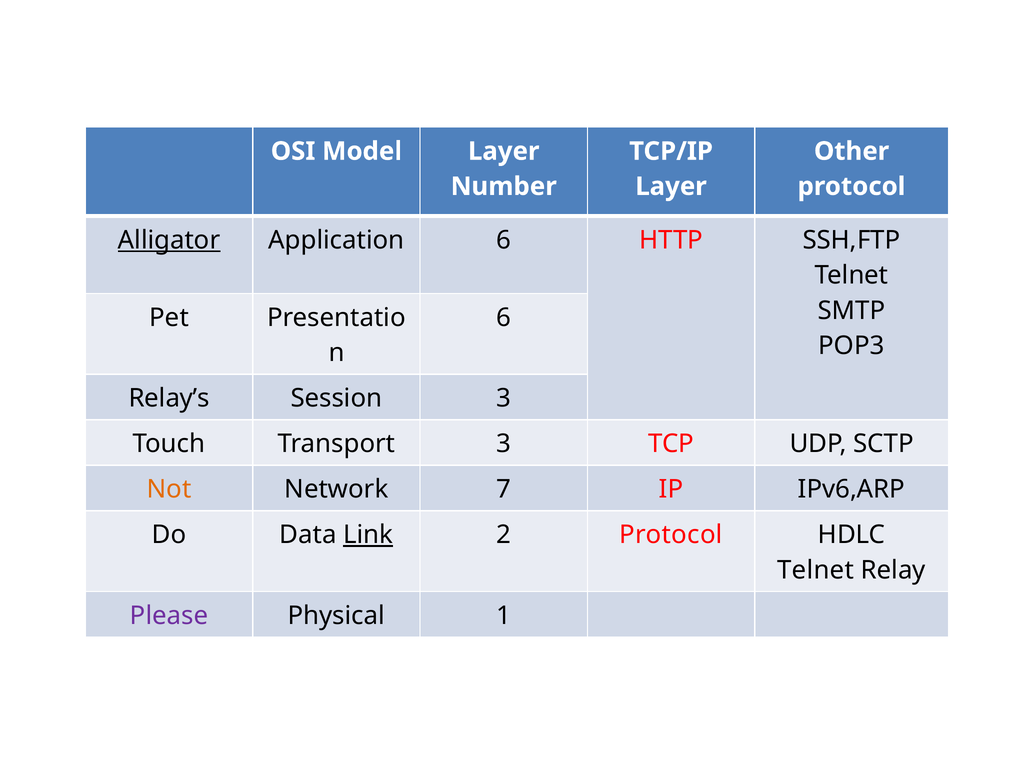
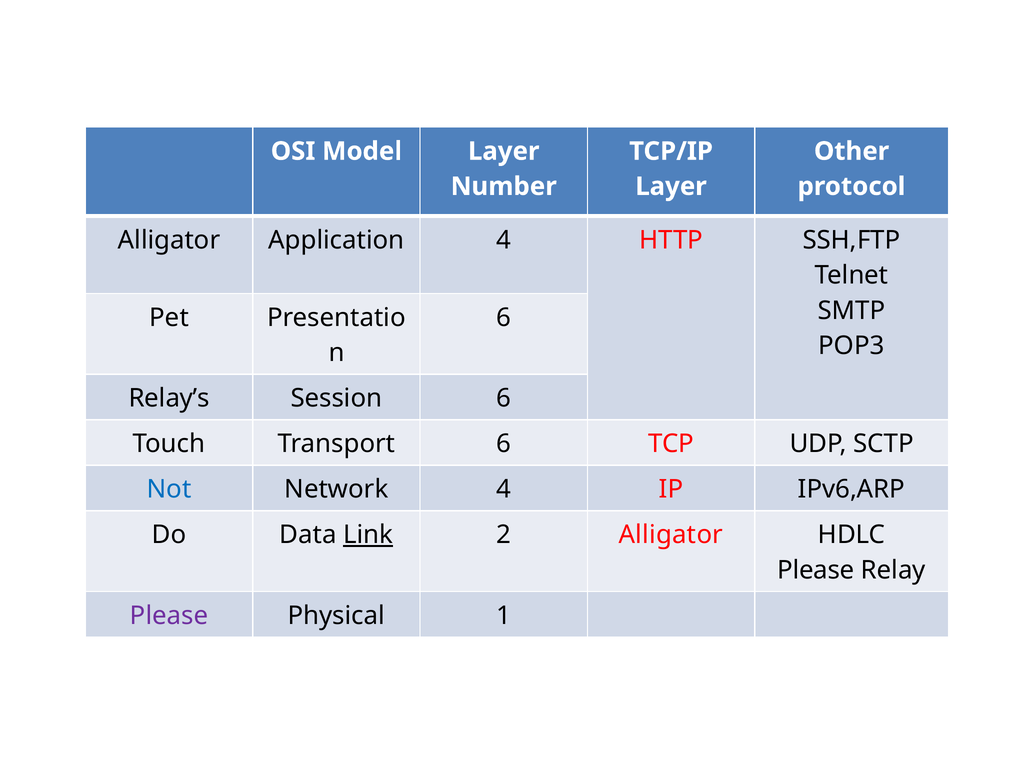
Alligator at (169, 240) underline: present -> none
Application 6: 6 -> 4
Session 3: 3 -> 6
Transport 3: 3 -> 6
Not colour: orange -> blue
Network 7: 7 -> 4
2 Protocol: Protocol -> Alligator
Telnet at (816, 570): Telnet -> Please
